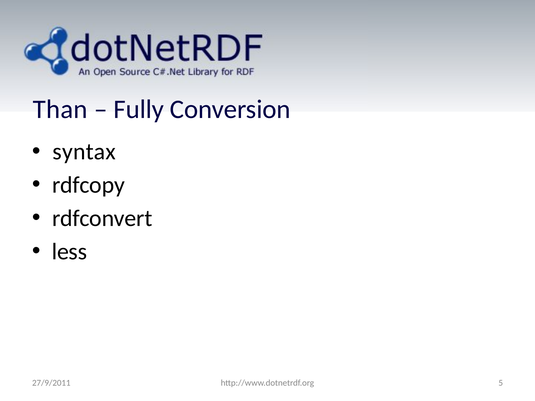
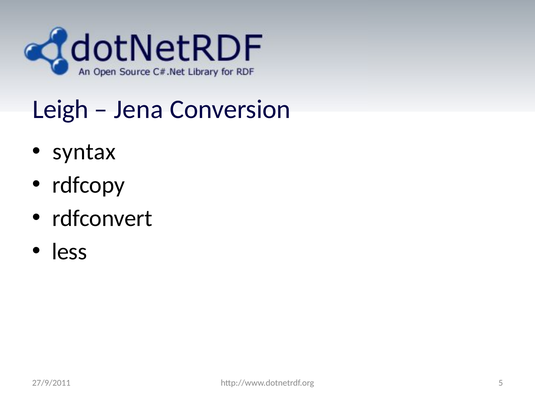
Than: Than -> Leigh
Fully: Fully -> Jena
